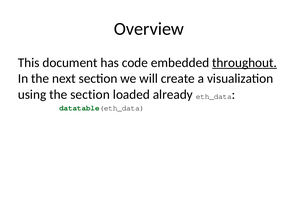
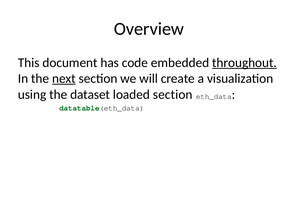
next underline: none -> present
the section: section -> dataset
loaded already: already -> section
